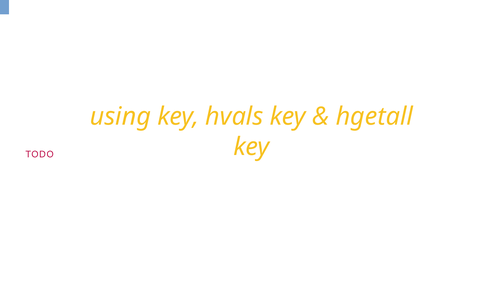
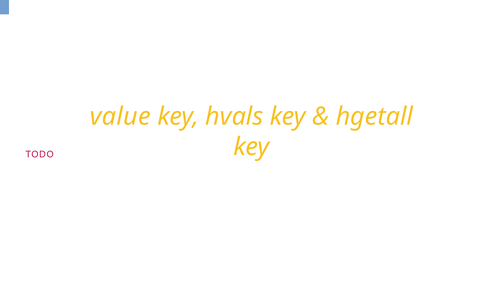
using: using -> value
